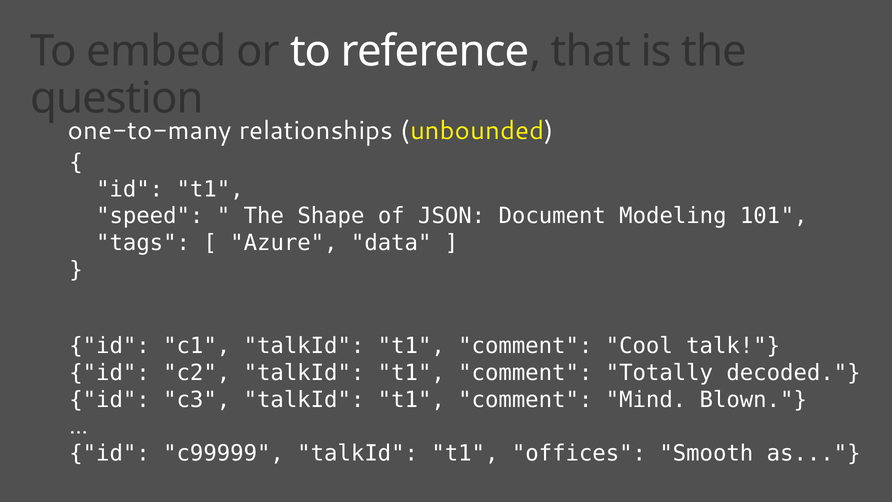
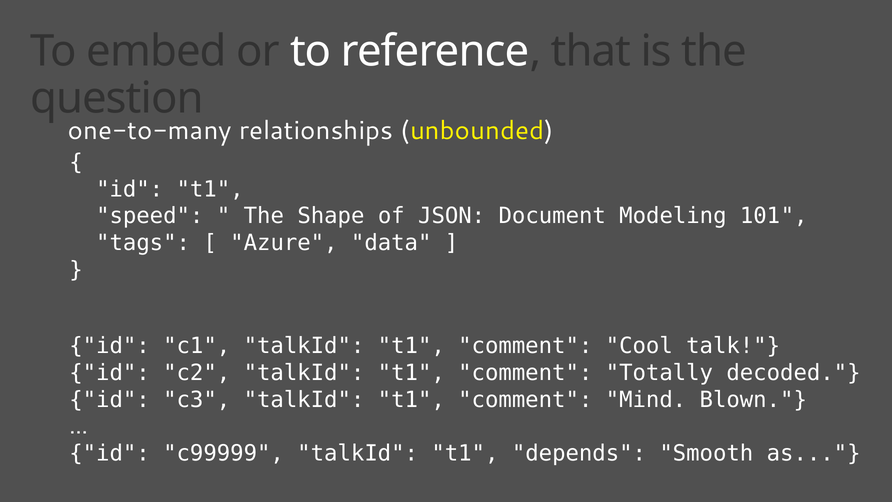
offices: offices -> depends
